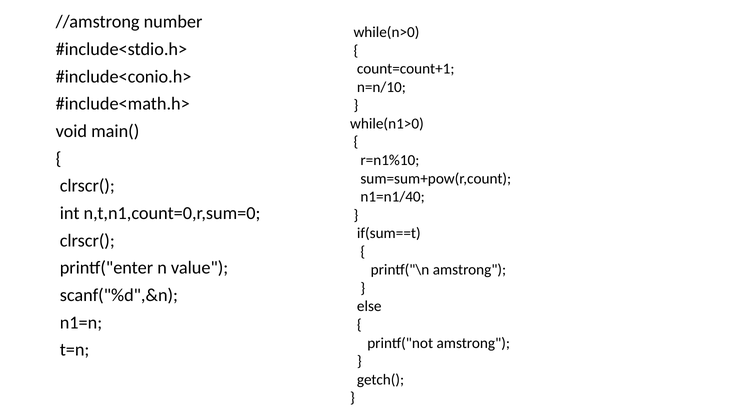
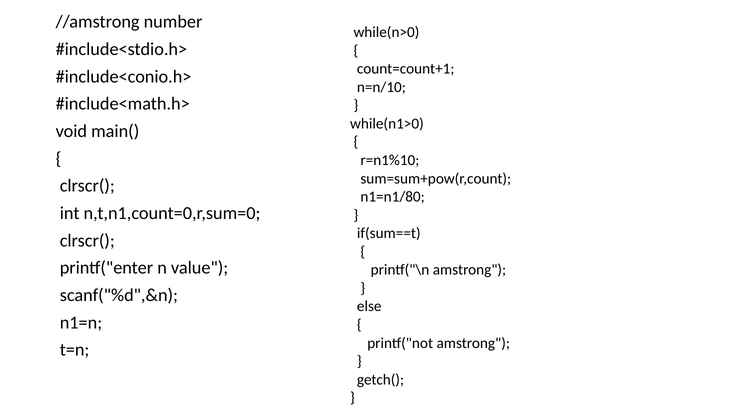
n1=n1/40: n1=n1/40 -> n1=n1/80
